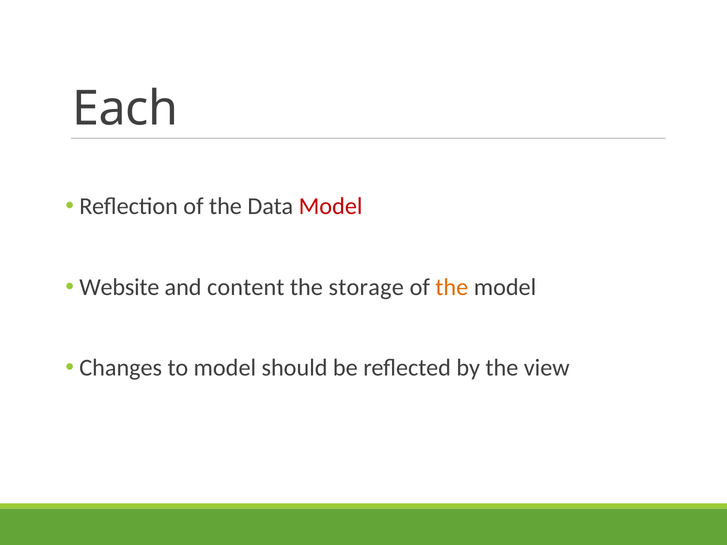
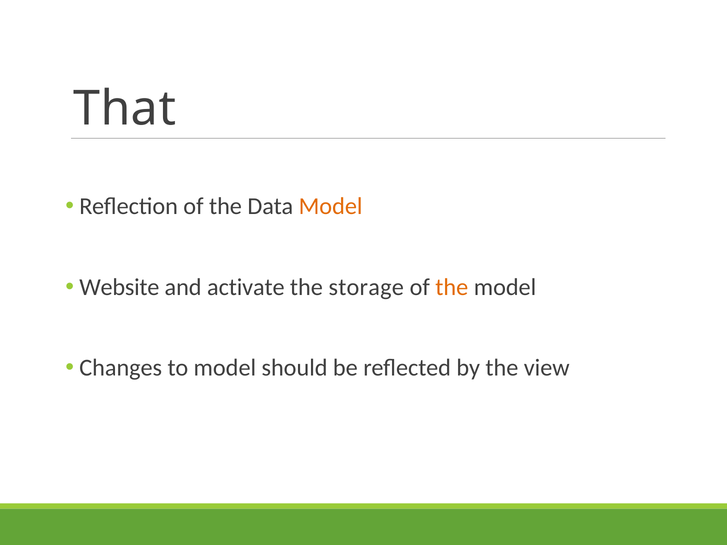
Each: Each -> That
Model at (331, 207) colour: red -> orange
content: content -> activate
